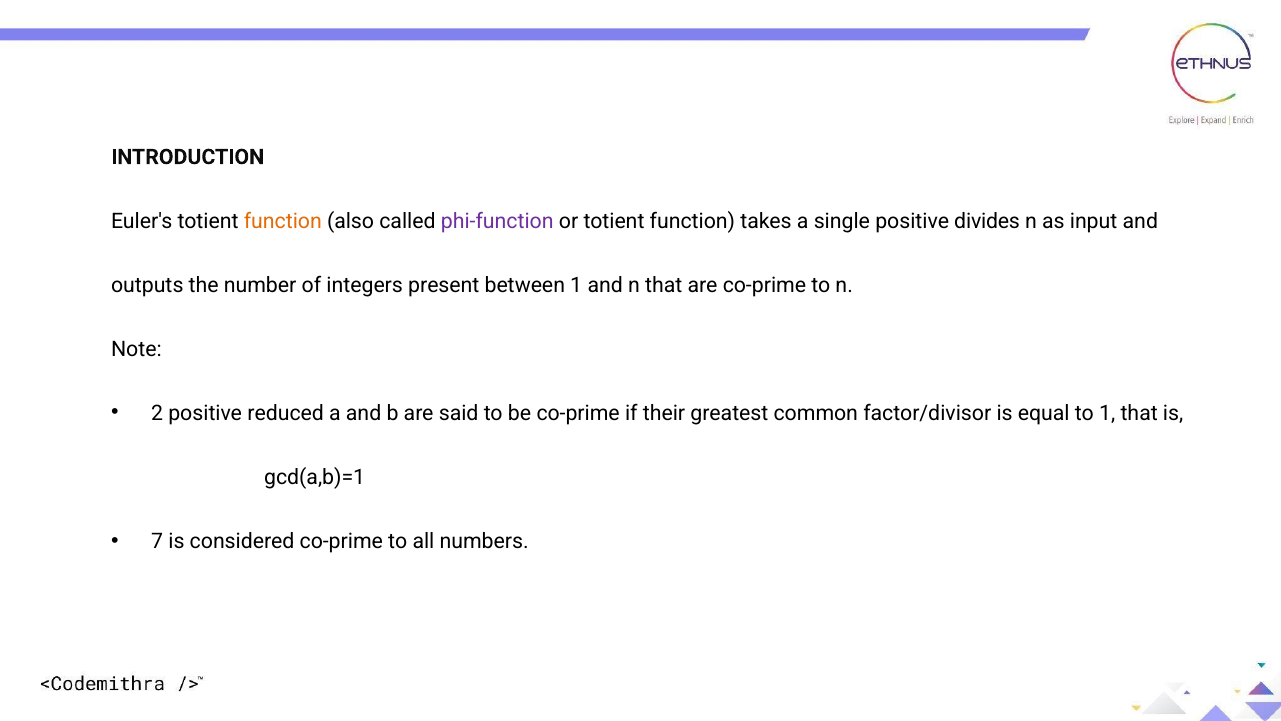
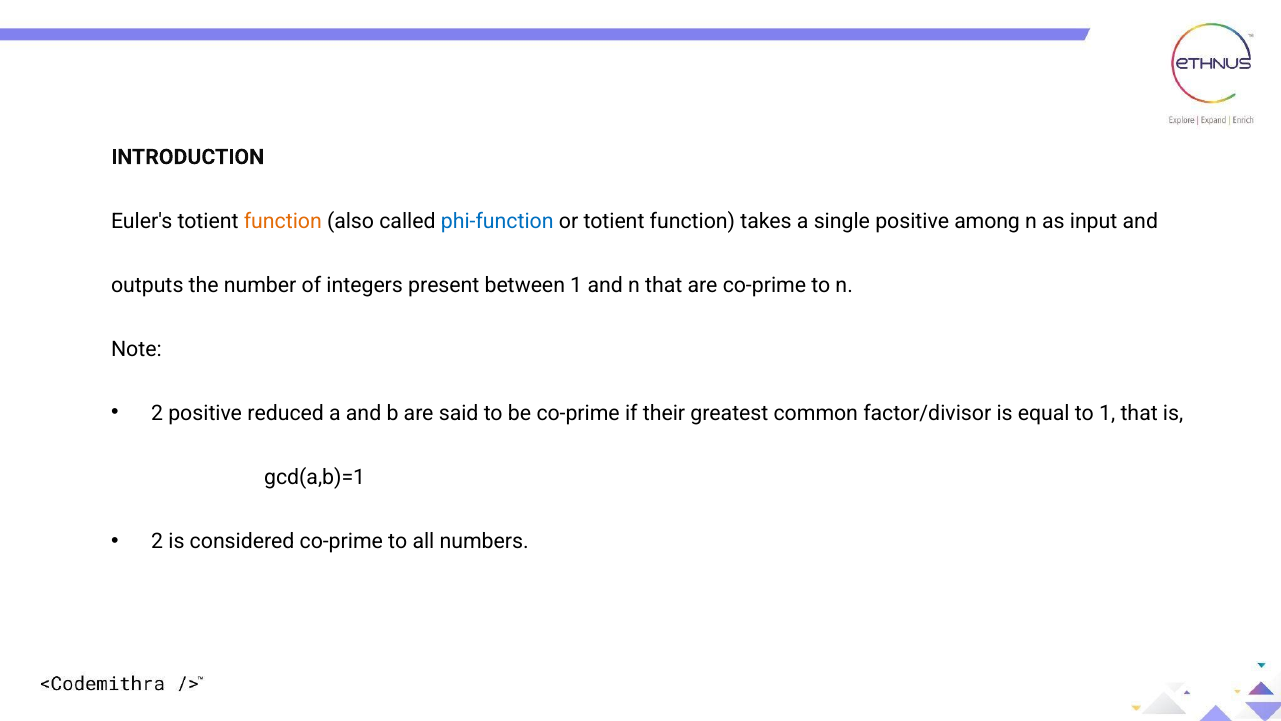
phi-function colour: purple -> blue
divides: divides -> among
7 at (157, 541): 7 -> 2
